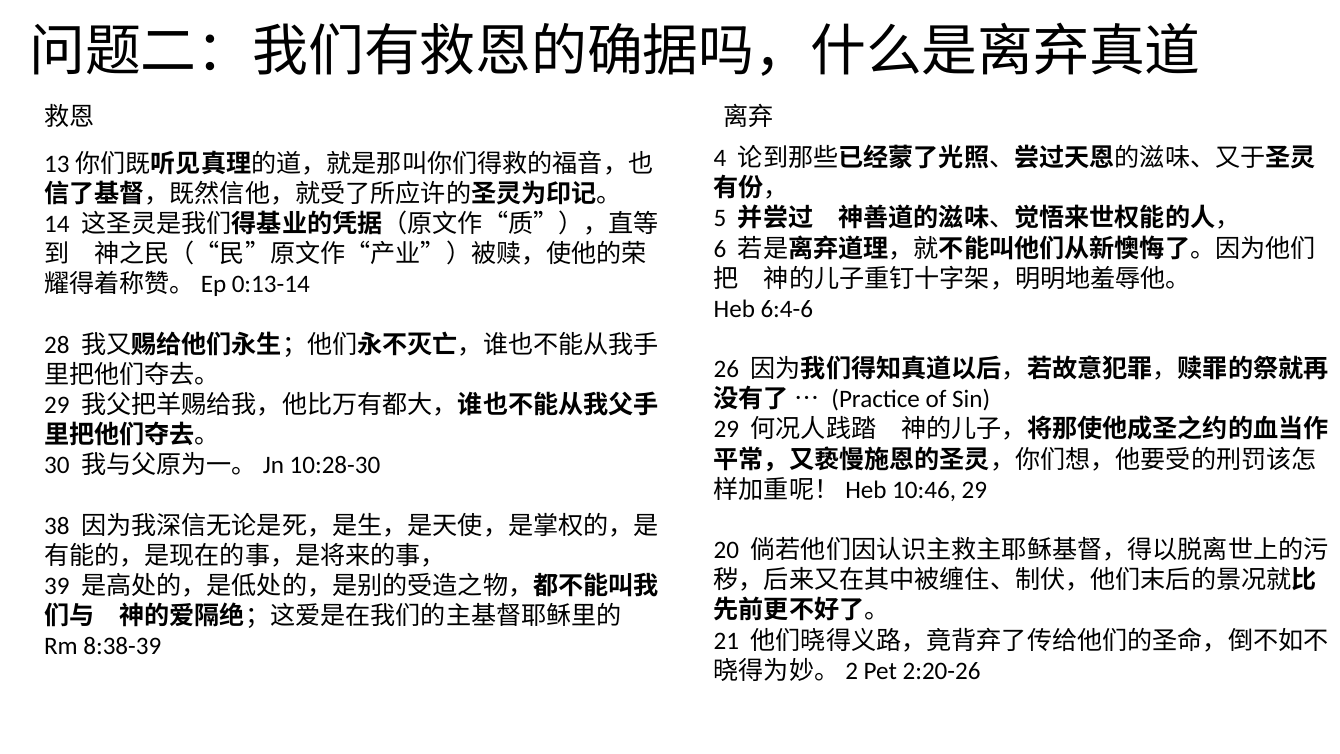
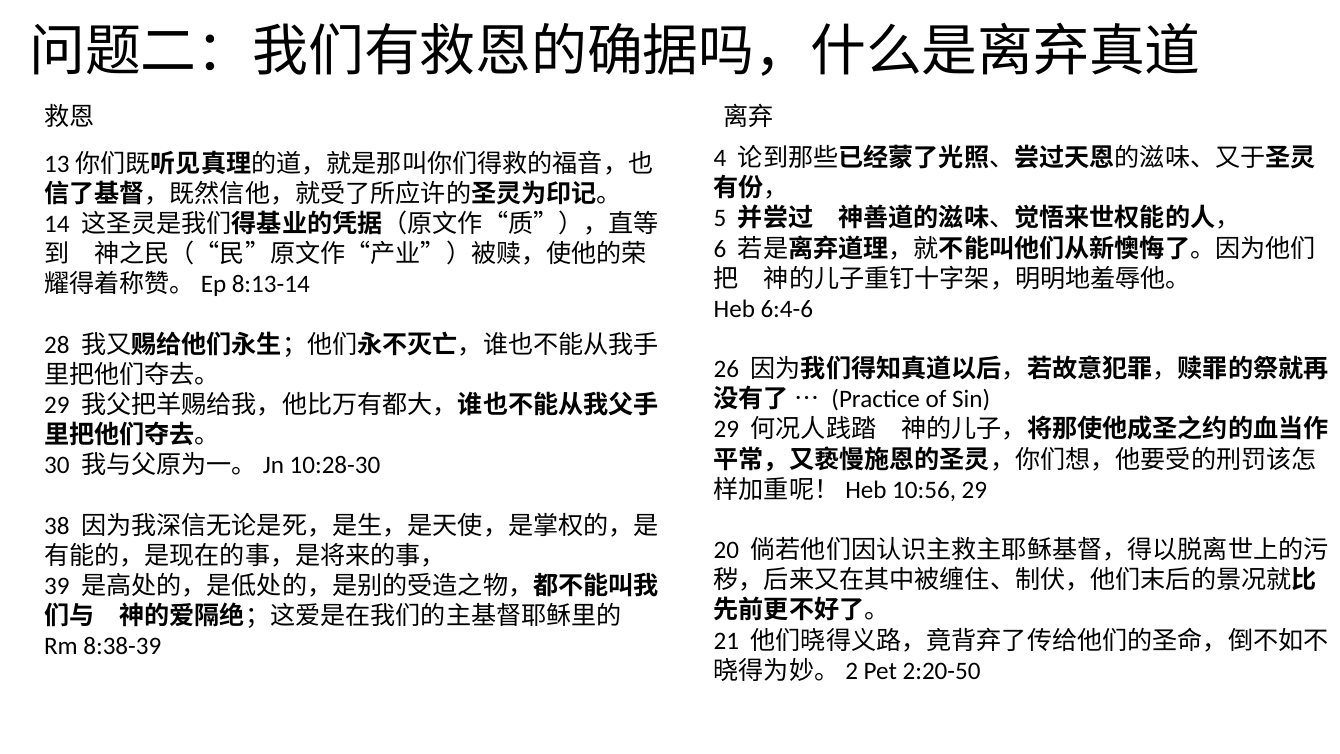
0:13-14: 0:13-14 -> 8:13-14
10:46: 10:46 -> 10:56
2:20-26: 2:20-26 -> 2:20-50
